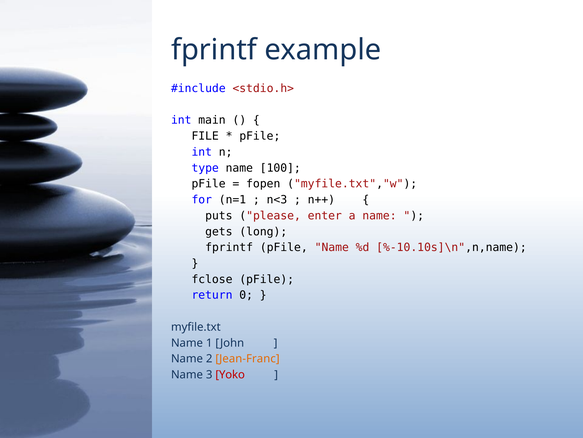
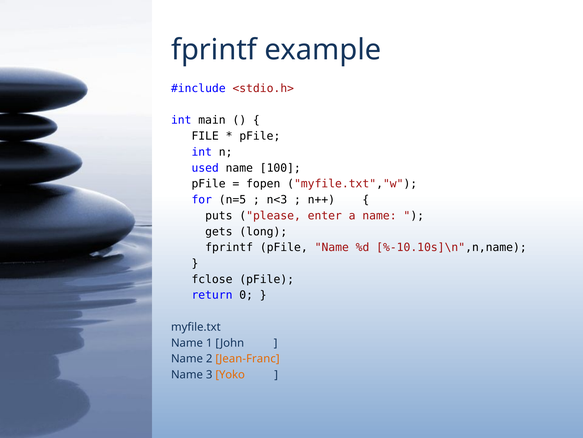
type: type -> used
n=1: n=1 -> n=5
Yoko colour: red -> orange
